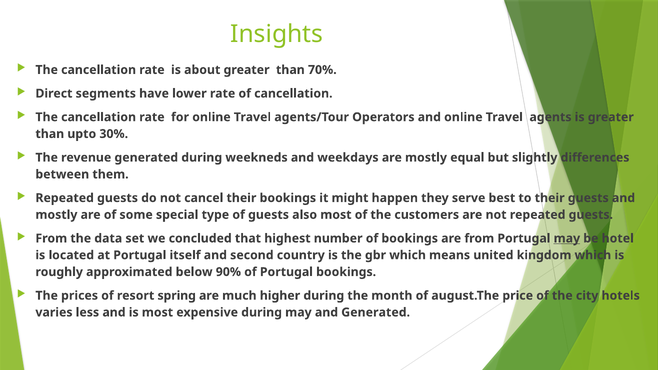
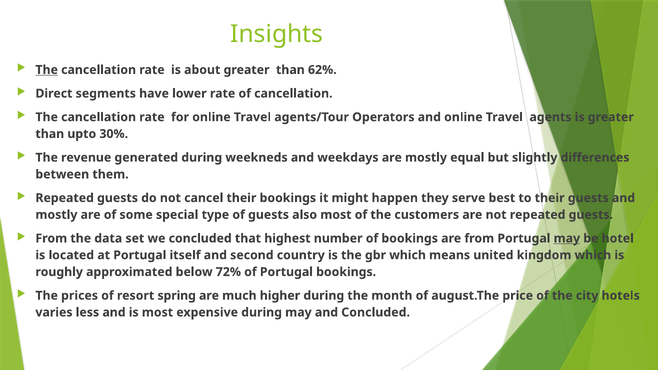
The at (47, 70) underline: none -> present
70%: 70% -> 62%
90%: 90% -> 72%
and Generated: Generated -> Concluded
